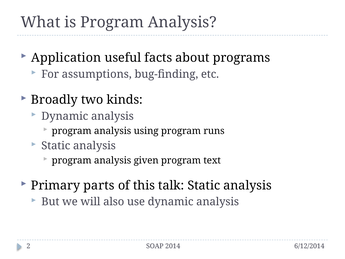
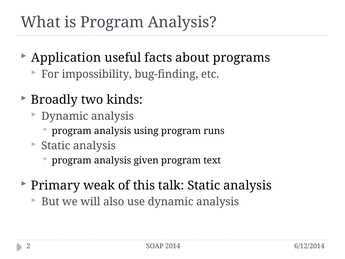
assumptions: assumptions -> impossibility
parts: parts -> weak
